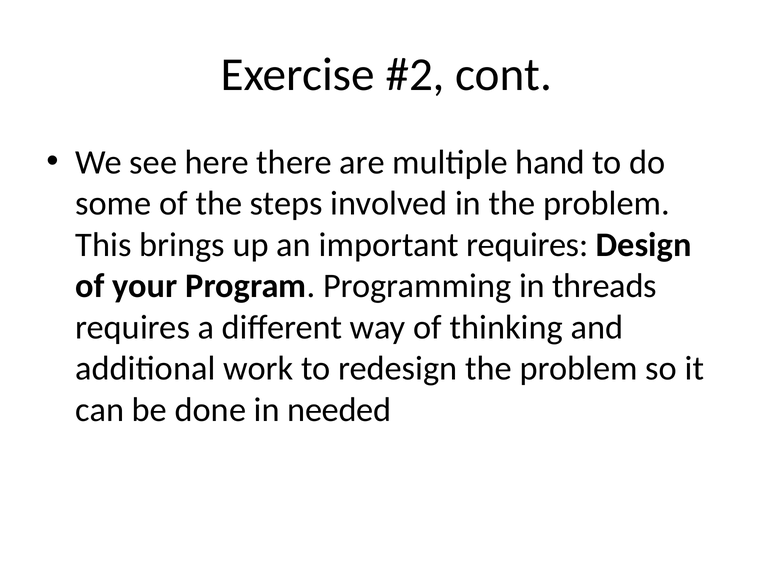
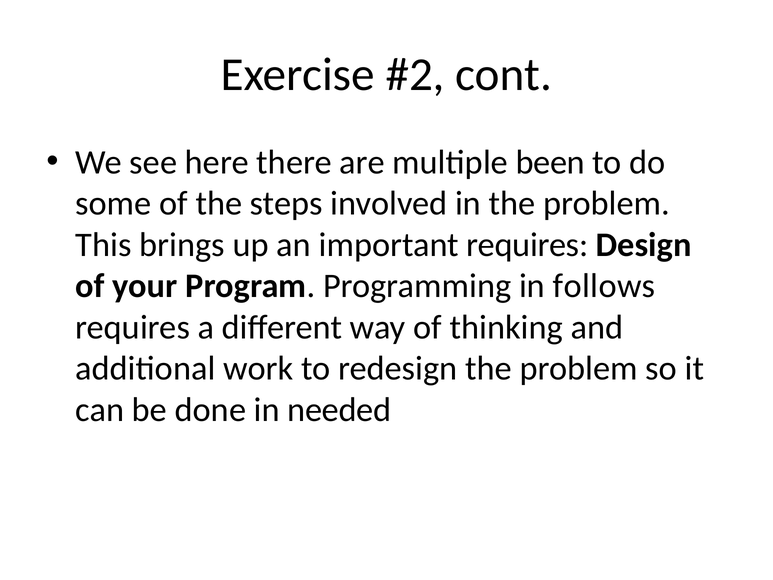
hand: hand -> been
threads: threads -> follows
